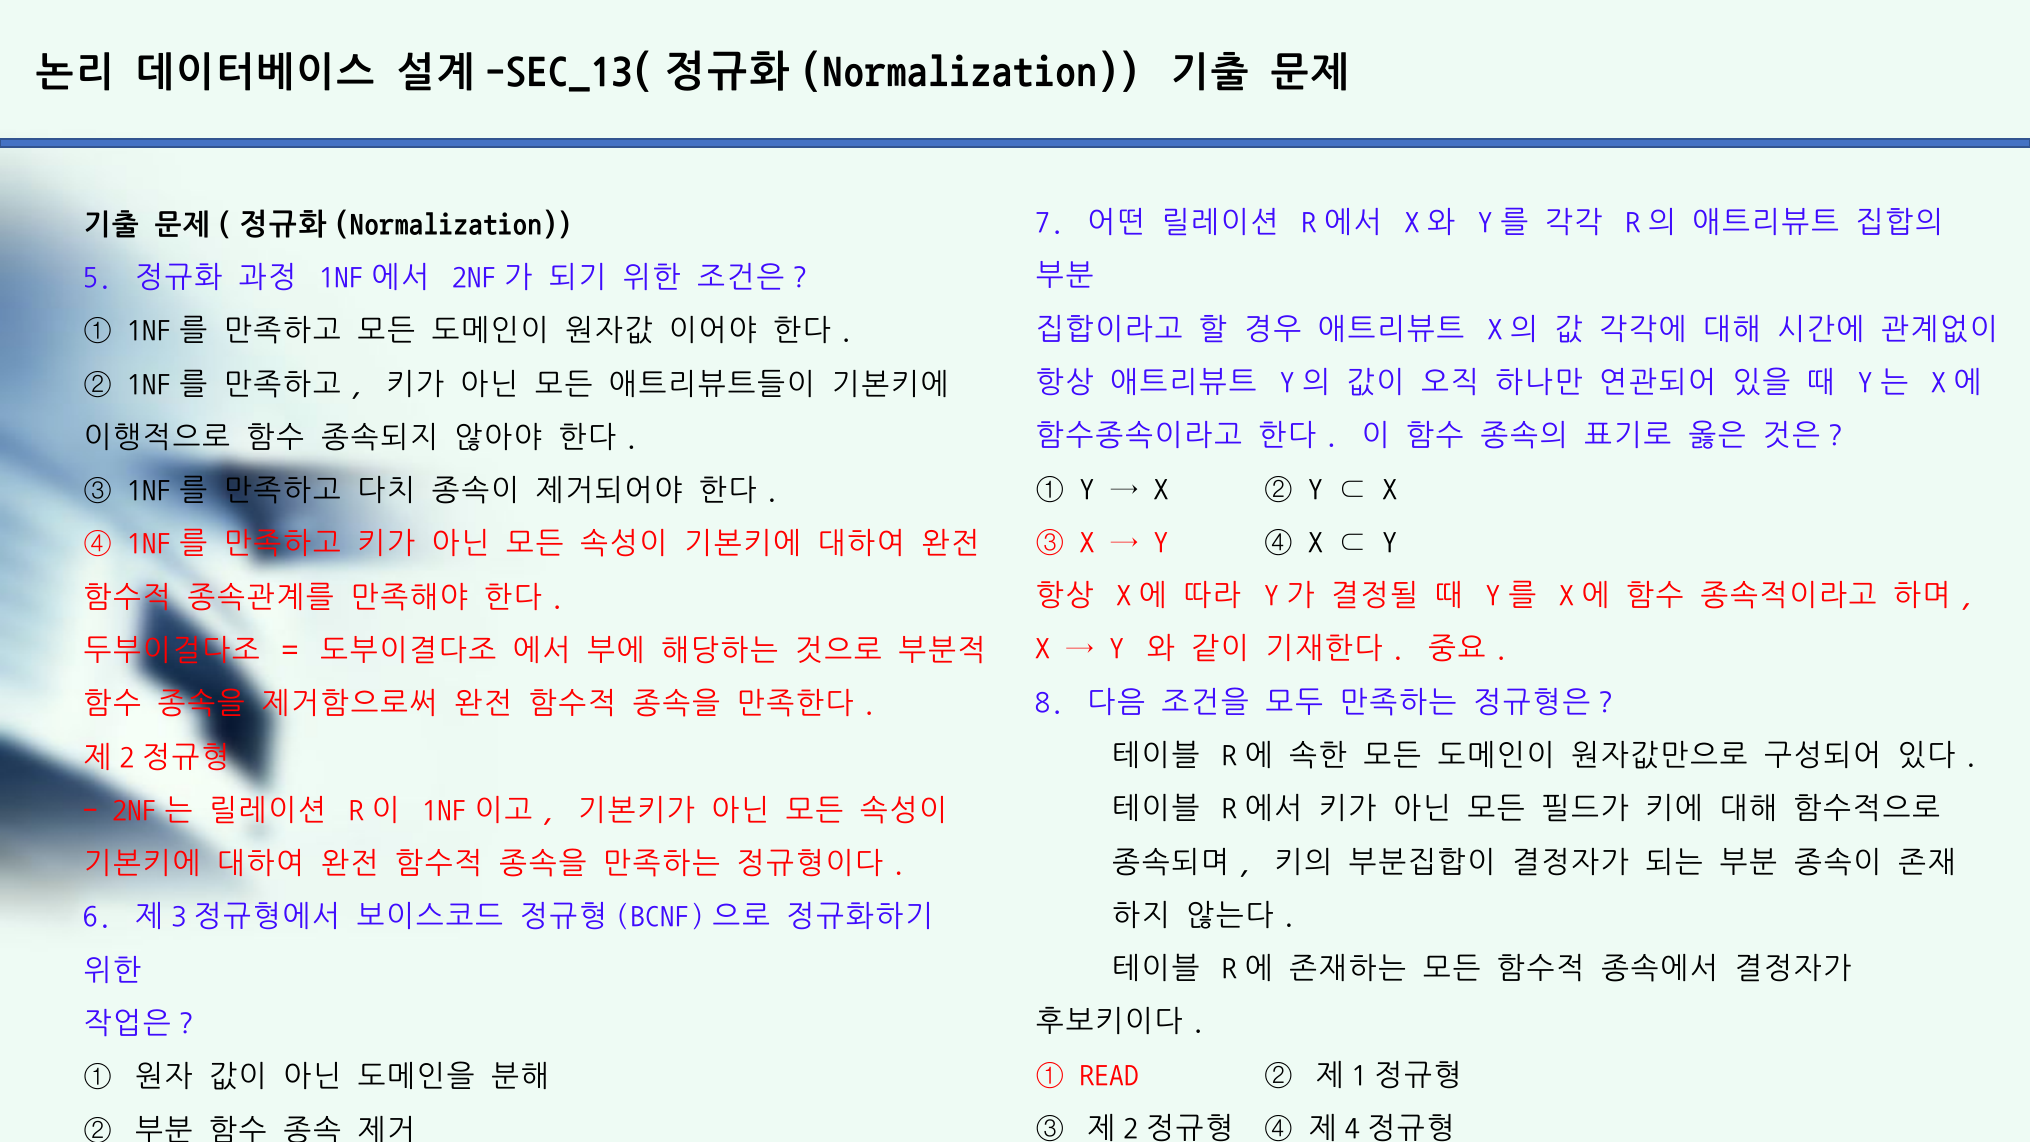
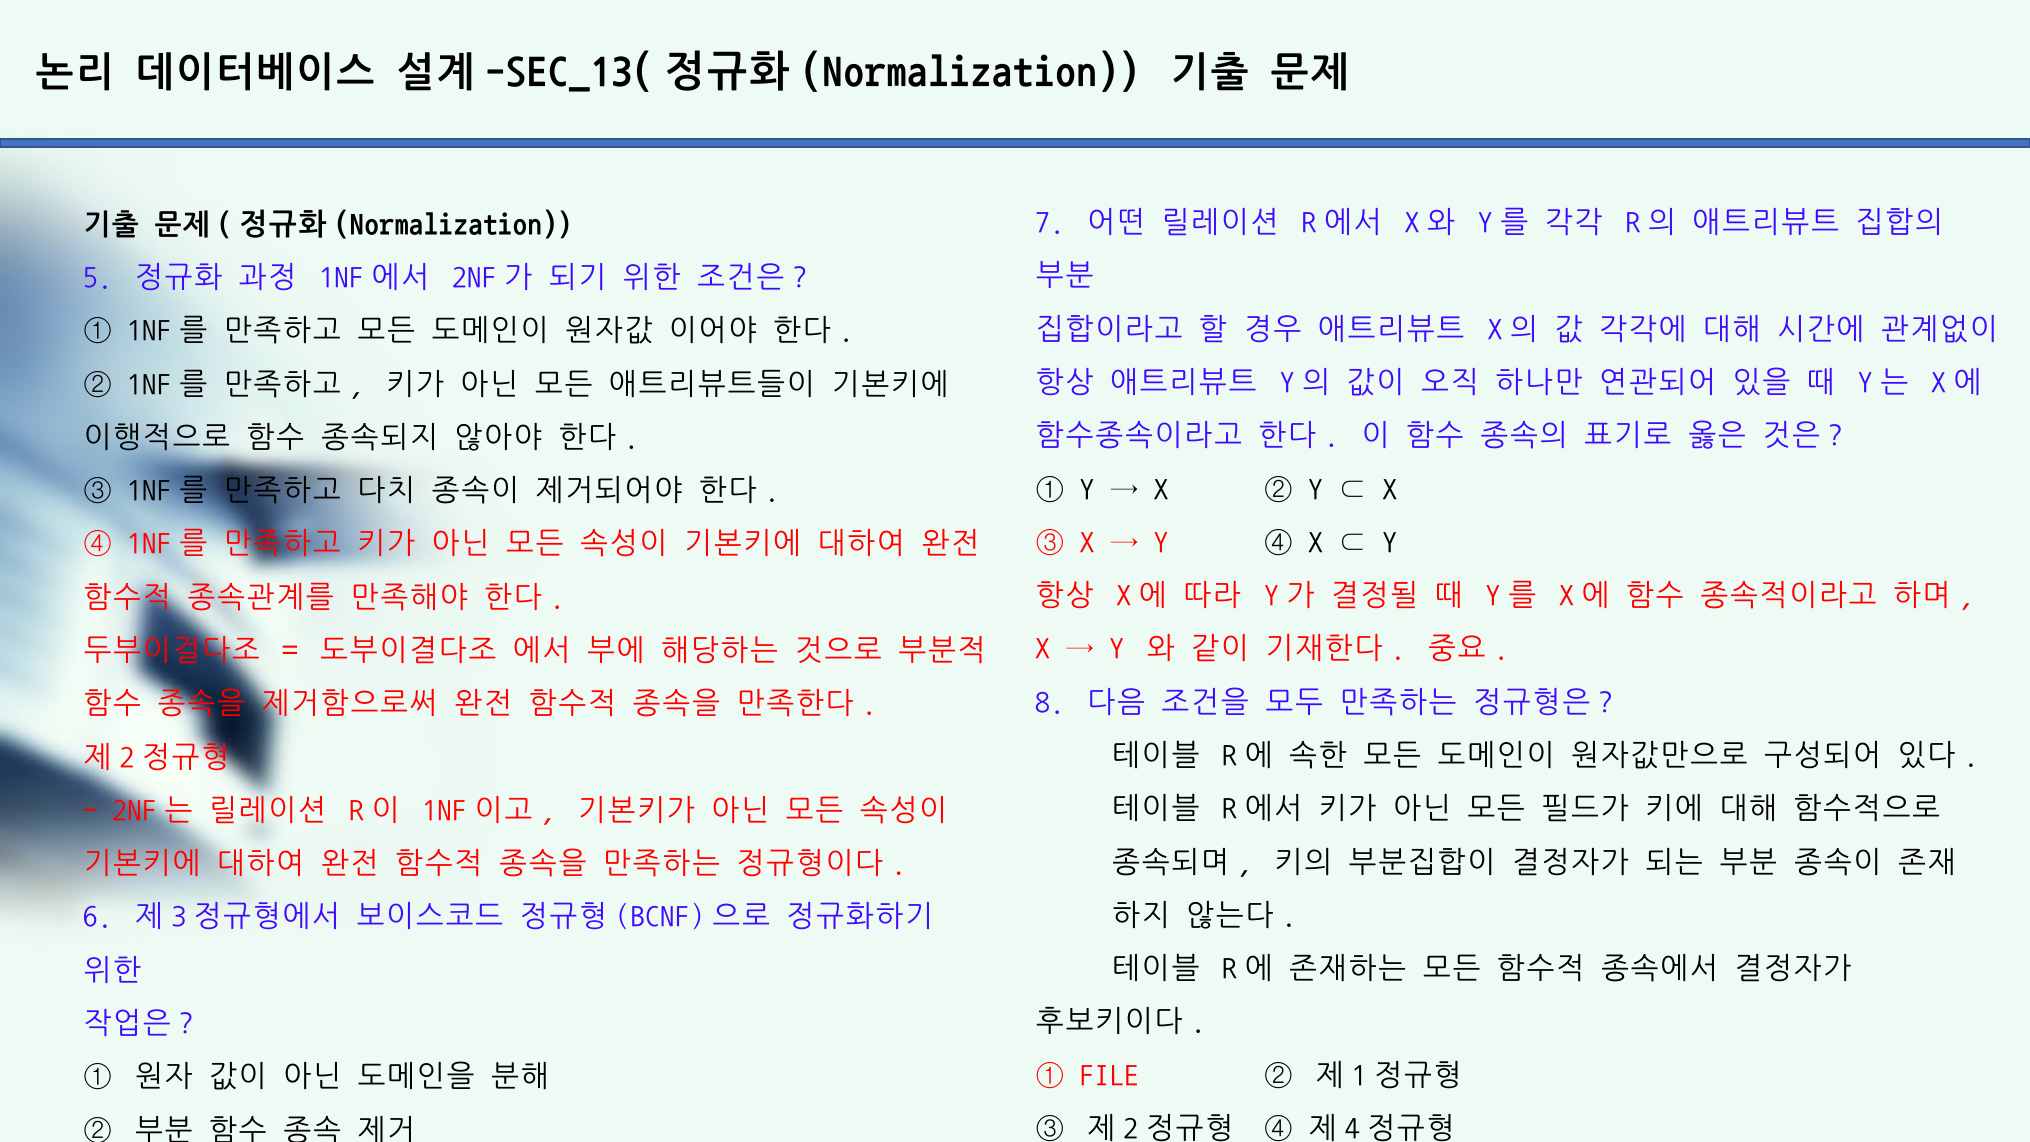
READ: READ -> FILE
